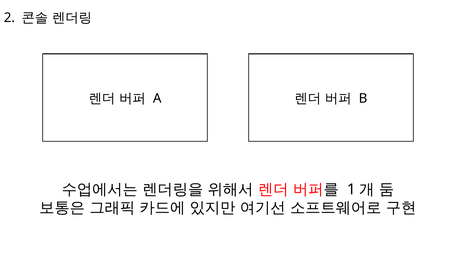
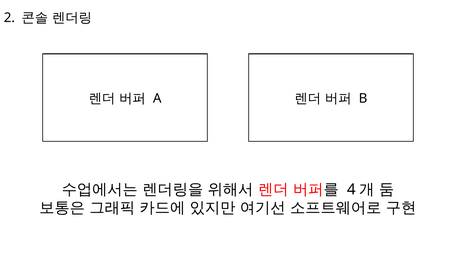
1: 1 -> 4
